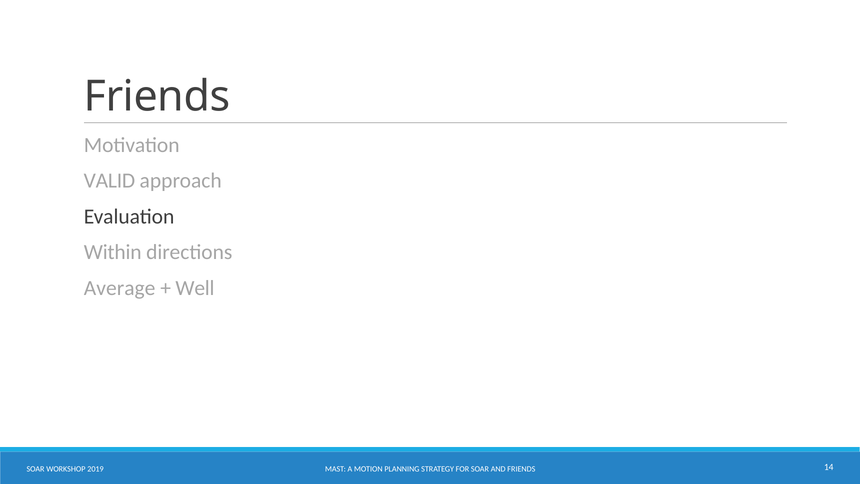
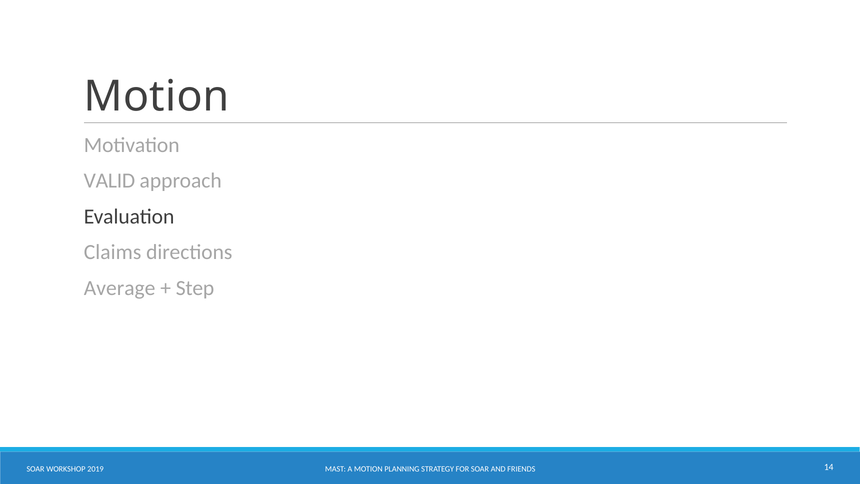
Friends at (157, 96): Friends -> Motion
Within: Within -> Claims
Well: Well -> Step
